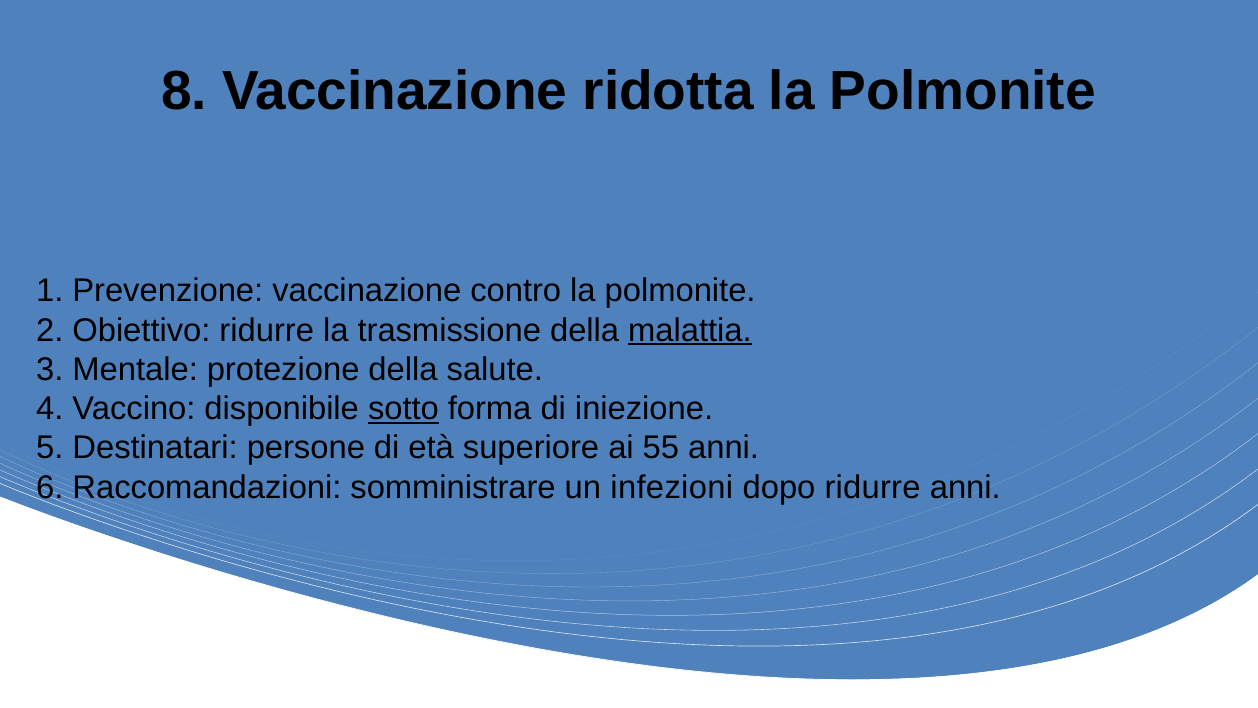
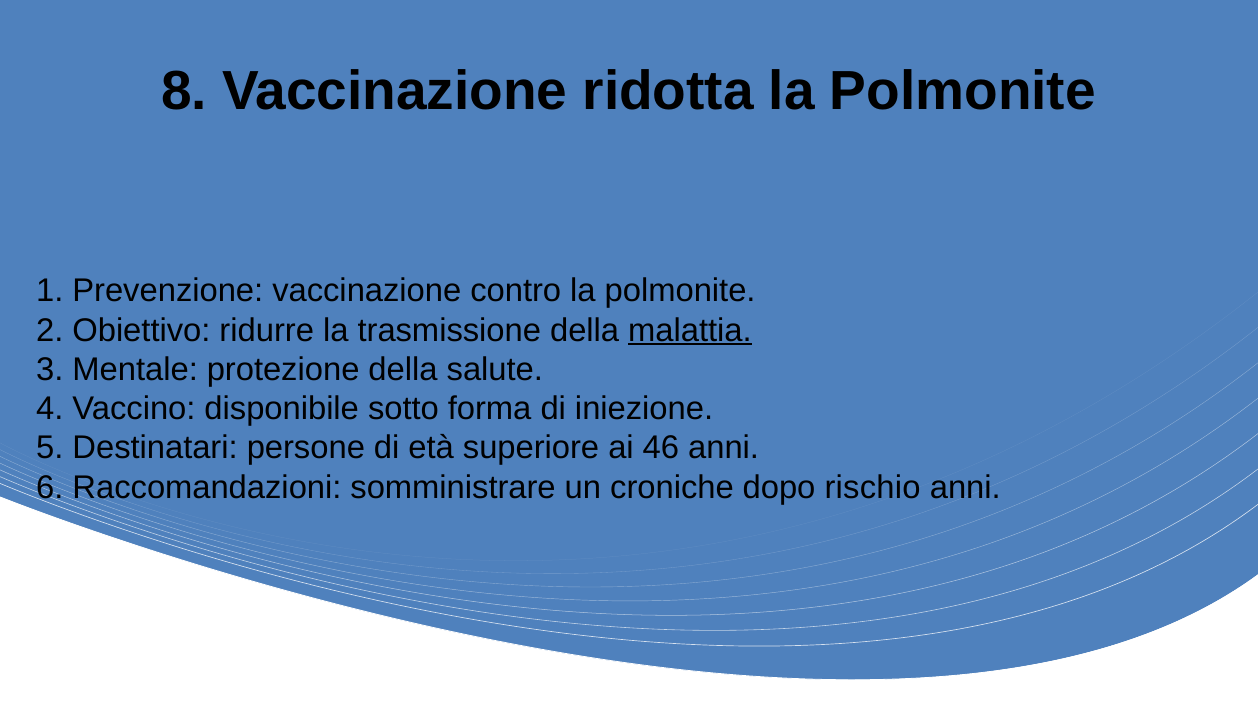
sotto underline: present -> none
55: 55 -> 46
infezioni: infezioni -> croniche
dopo ridurre: ridurre -> rischio
